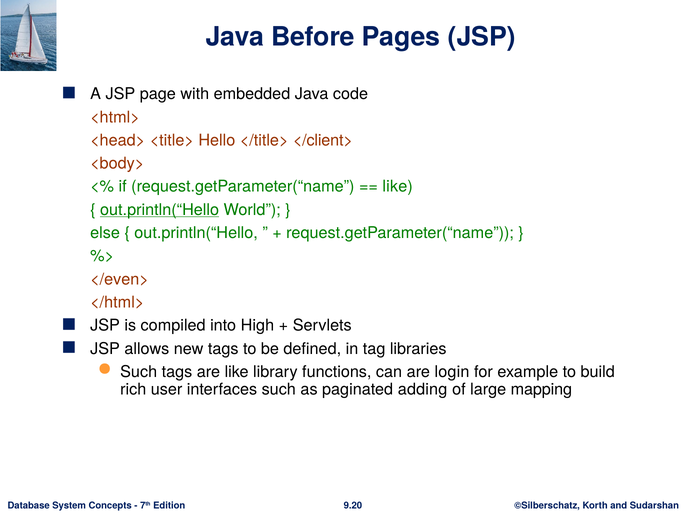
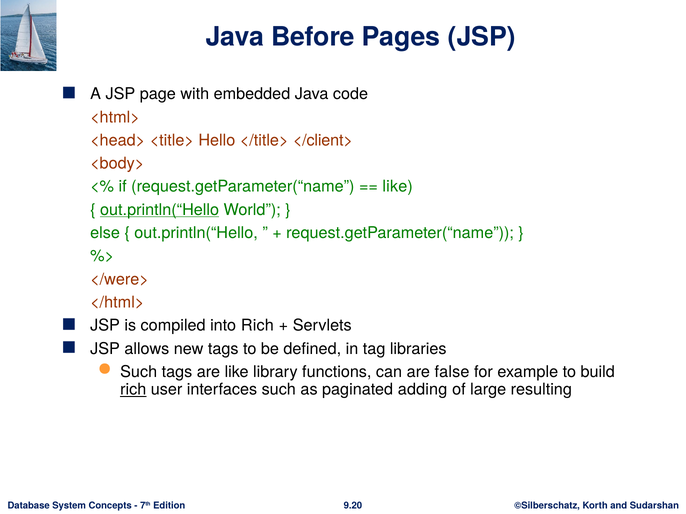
</even>: </even> -> </were>
into High: High -> Rich
login: login -> false
rich at (133, 390) underline: none -> present
mapping: mapping -> resulting
